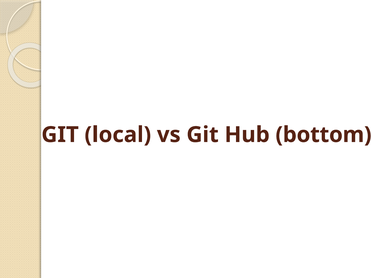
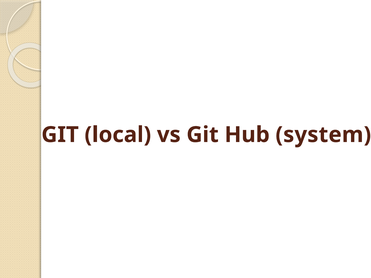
bottom: bottom -> system
